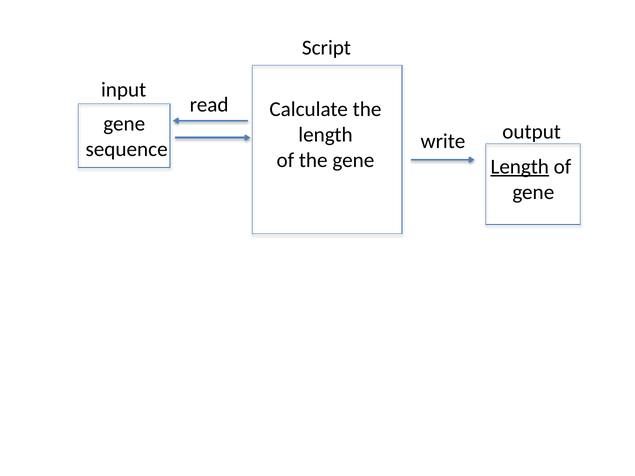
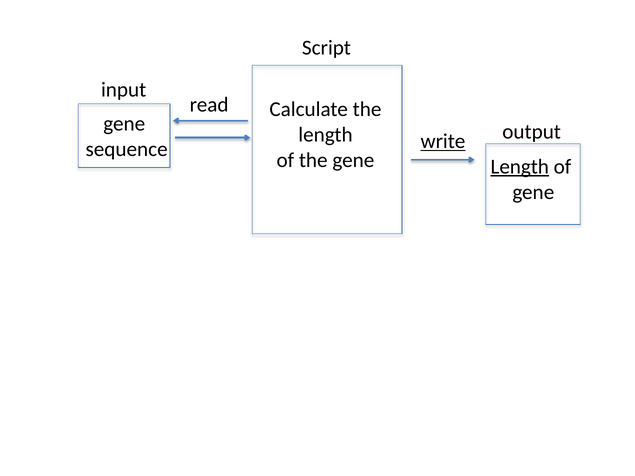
write underline: none -> present
